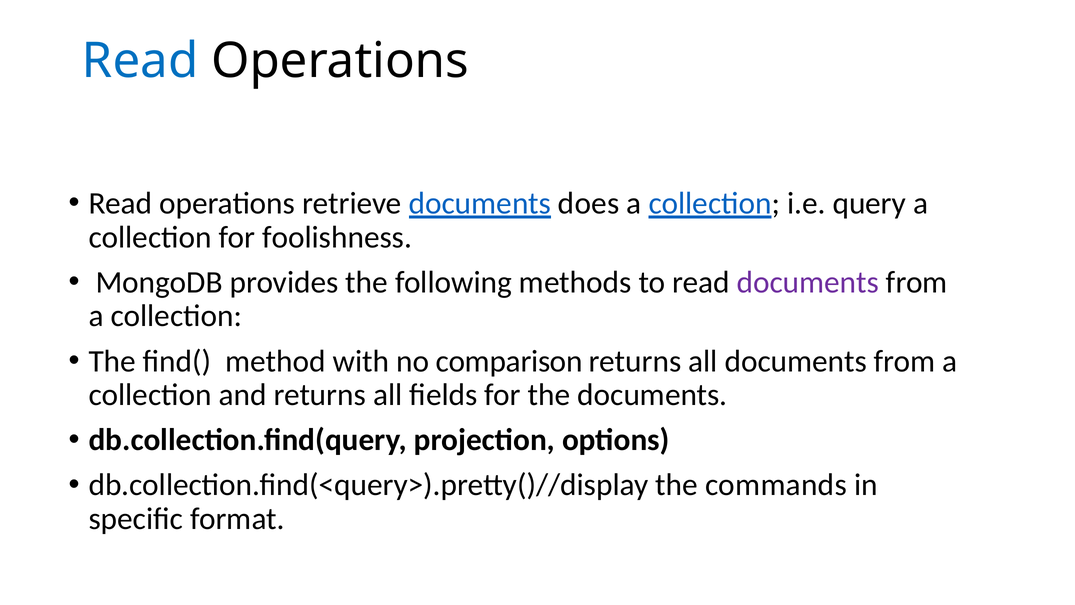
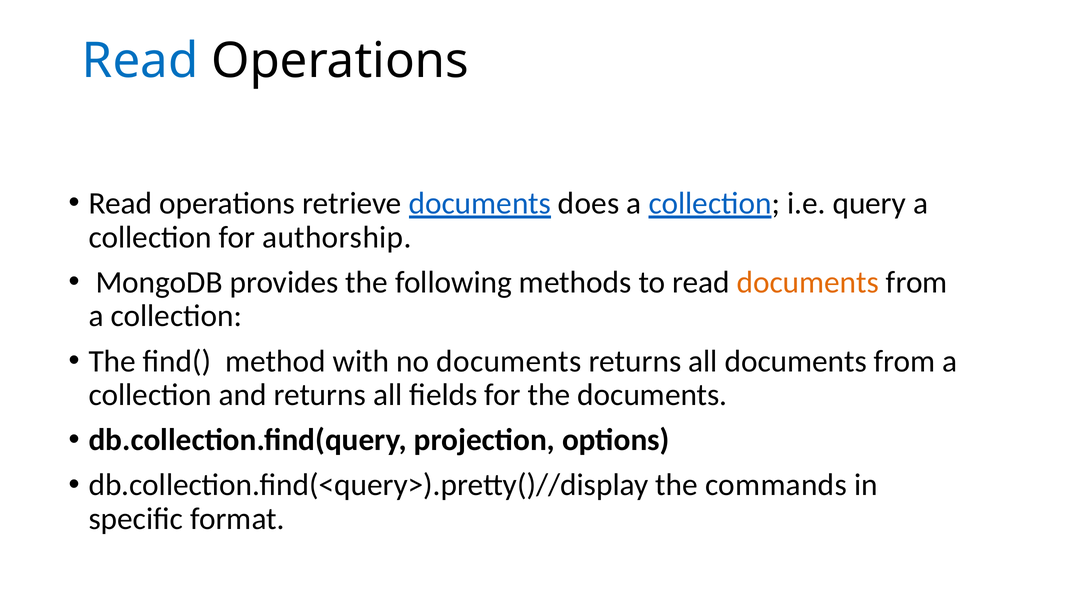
foolishness: foolishness -> authorship
documents at (808, 282) colour: purple -> orange
no comparison: comparison -> documents
